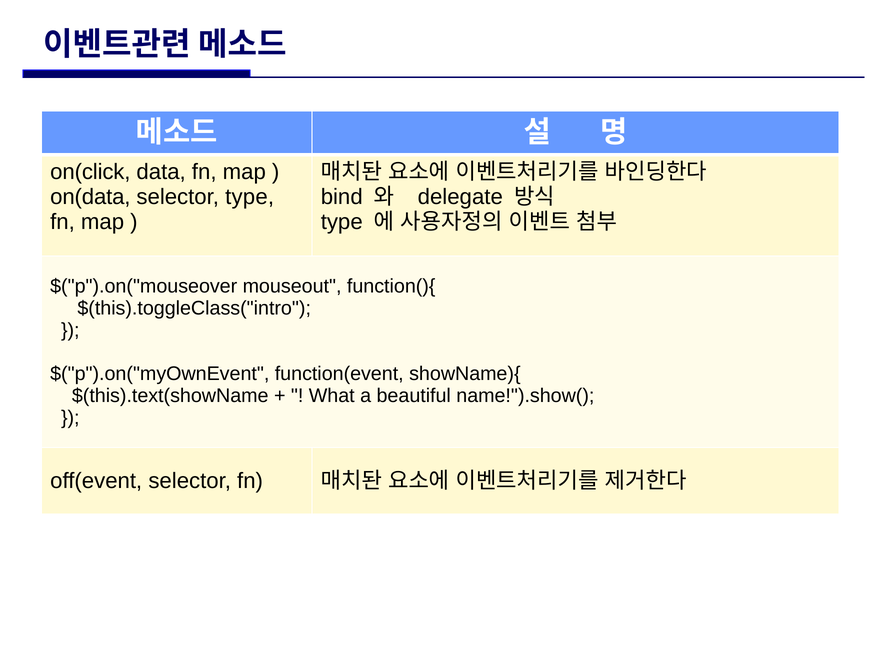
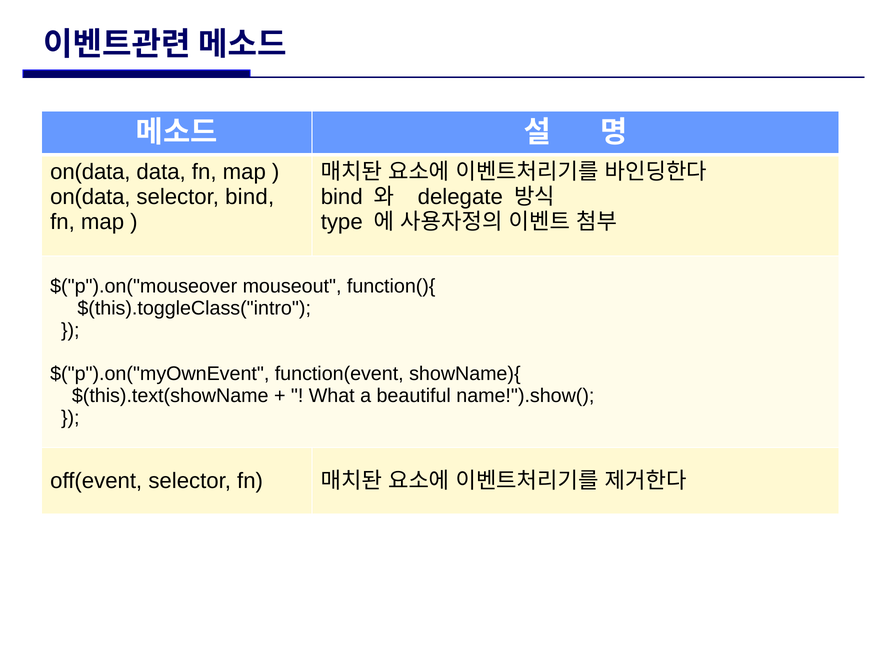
on(click at (90, 172): on(click -> on(data
selector type: type -> bind
